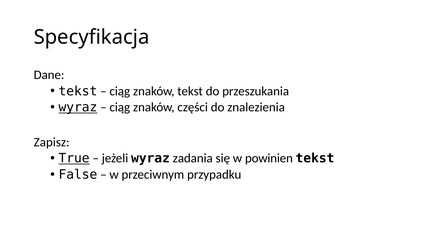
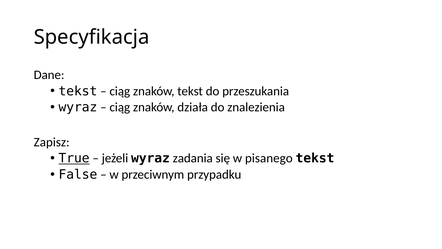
wyraz at (78, 107) underline: present -> none
części: części -> działa
powinien: powinien -> pisanego
